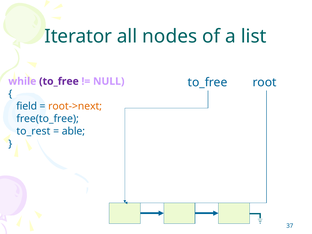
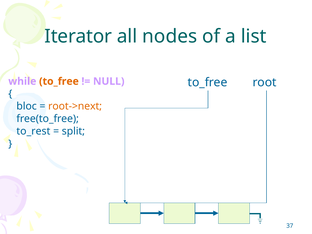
to_free at (59, 81) colour: purple -> orange
field: field -> bloc
able: able -> split
